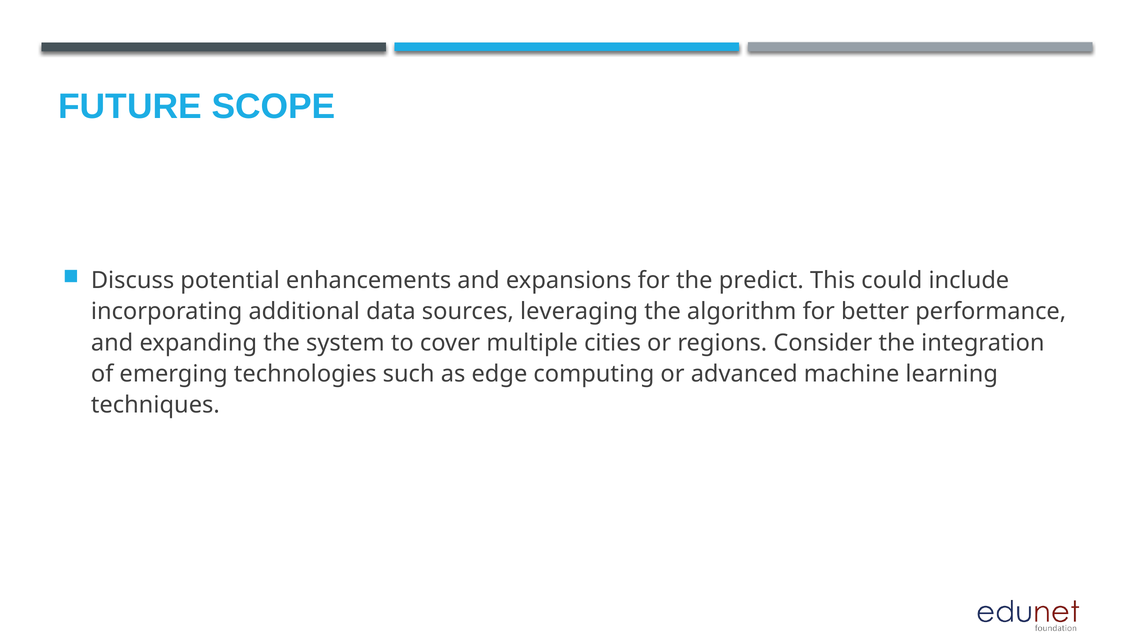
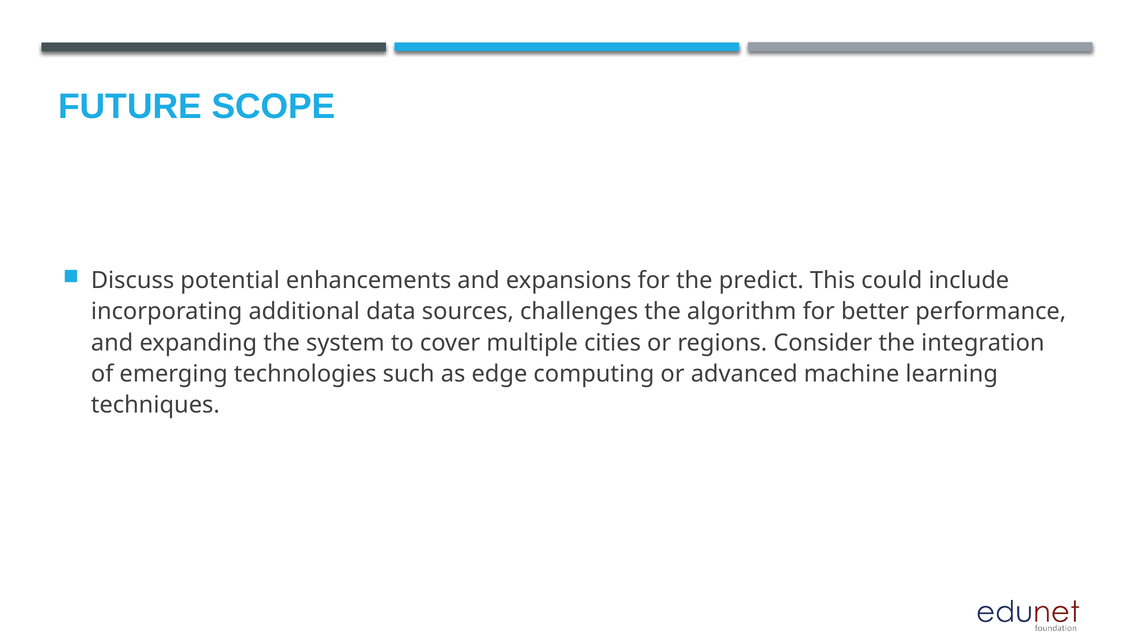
leveraging: leveraging -> challenges
